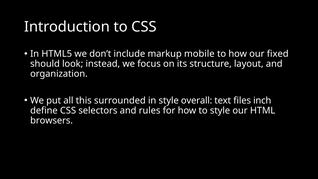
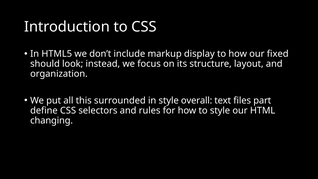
mobile: mobile -> display
inch: inch -> part
browsers: browsers -> changing
